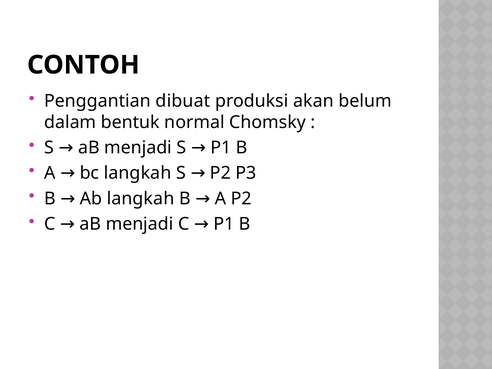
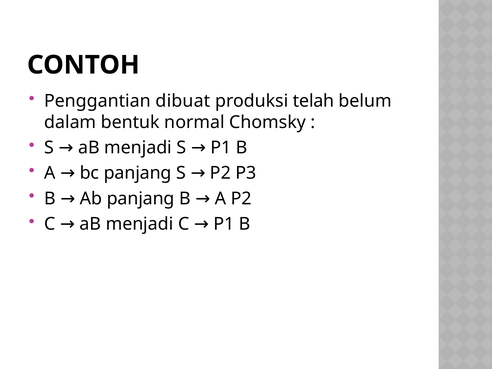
akan: akan -> telah
bc langkah: langkah -> panjang
Ab langkah: langkah -> panjang
